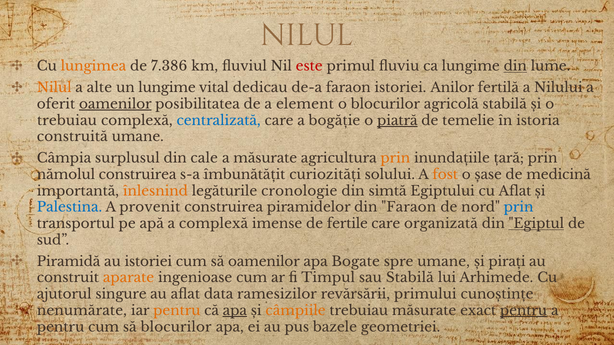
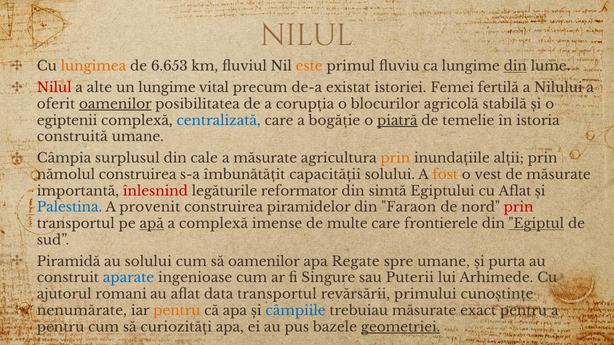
7.386: 7.386 -> 6.653
este colour: red -> orange
Nilul at (54, 88) colour: orange -> red
dedicau: dedicau -> precum
de-a faraon: faraon -> existat
Anilor: Anilor -> Femei
element: element -> corupția
trebuiau at (67, 121): trebuiau -> egiptenii
țară: țară -> alții
curiozități: curiozități -> capacității
șase: șase -> vest
de medicină: medicină -> măsurate
înlesnind colour: orange -> red
cronologie: cronologie -> reformator
prin at (519, 208) colour: blue -> red
apă underline: none -> present
fertile: fertile -> multe
organizată: organizată -> frontierele
au istoriei: istoriei -> solului
Bogate: Bogate -> Regate
pirați: pirați -> purta
aparate colour: orange -> blue
Timpul: Timpul -> Singure
sau Stabilă: Stabilă -> Puterii
singure: singure -> romani
data ramesizilor: ramesizilor -> transportul
apa at (235, 311) underline: present -> none
câmpiile colour: orange -> blue
pentru at (524, 311) underline: present -> none
să blocurilor: blocurilor -> curiozități
geometriei underline: none -> present
